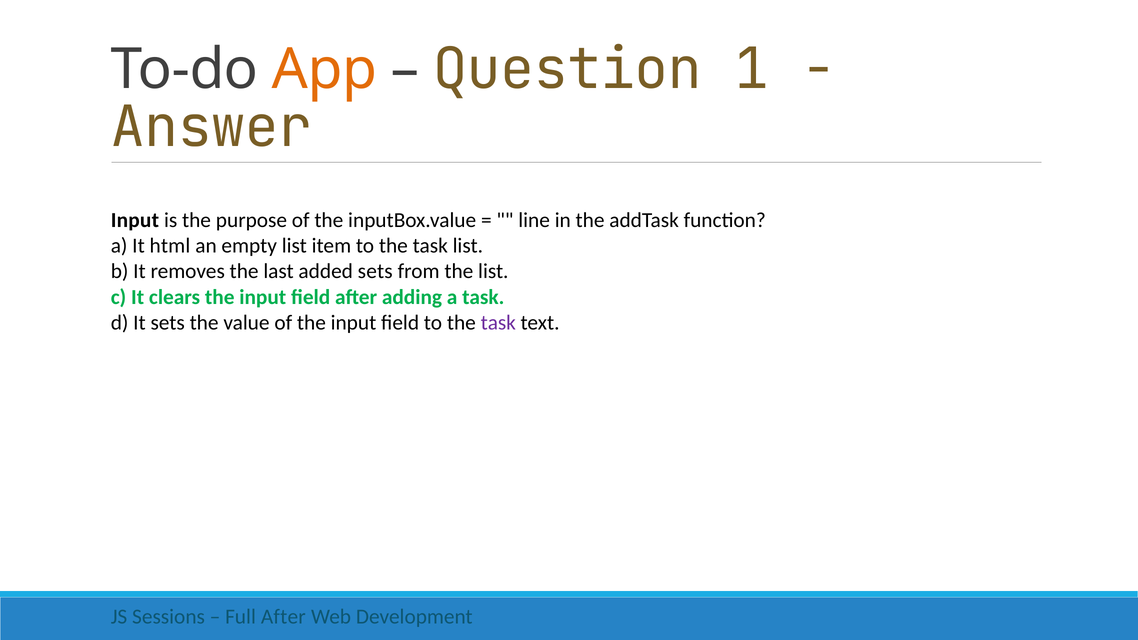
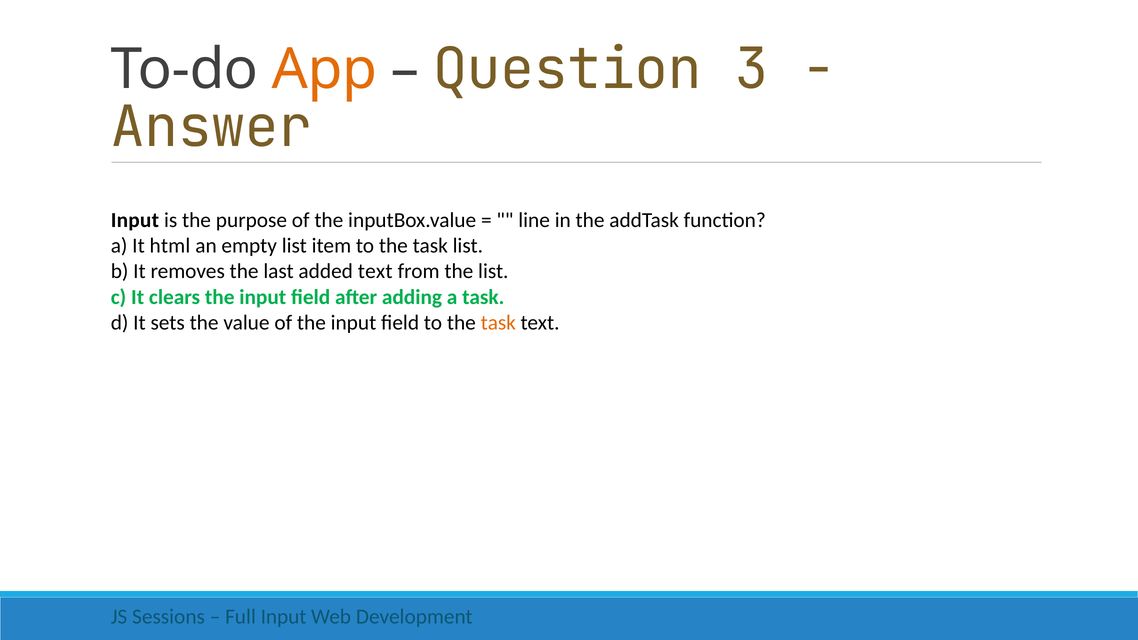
1: 1 -> 3
added sets: sets -> text
task at (498, 323) colour: purple -> orange
Full After: After -> Input
